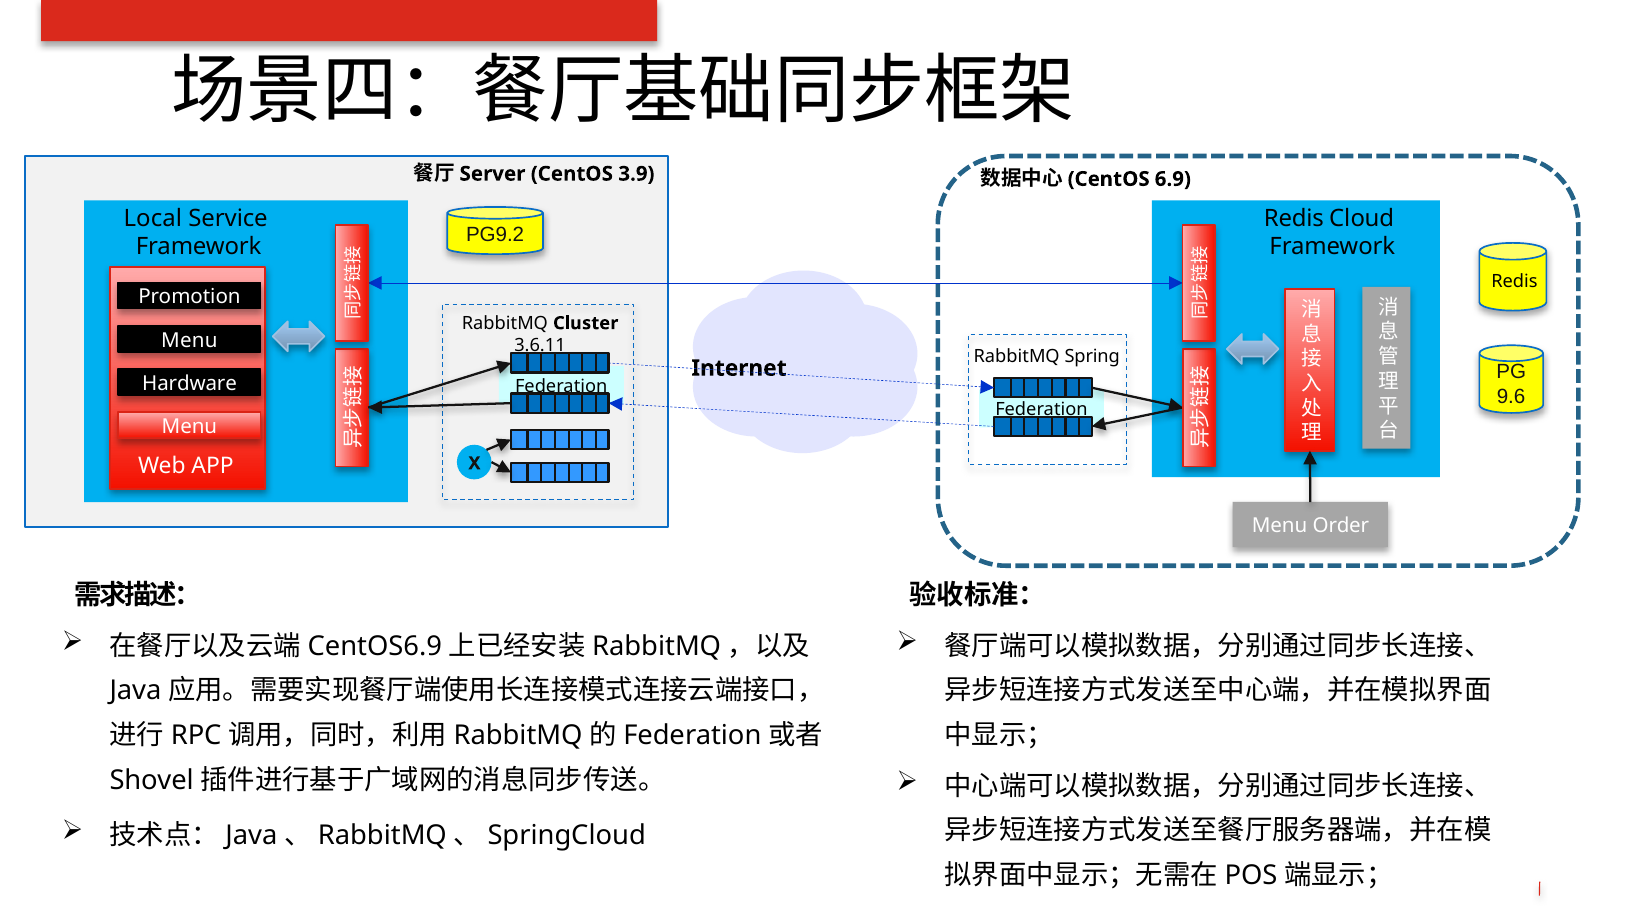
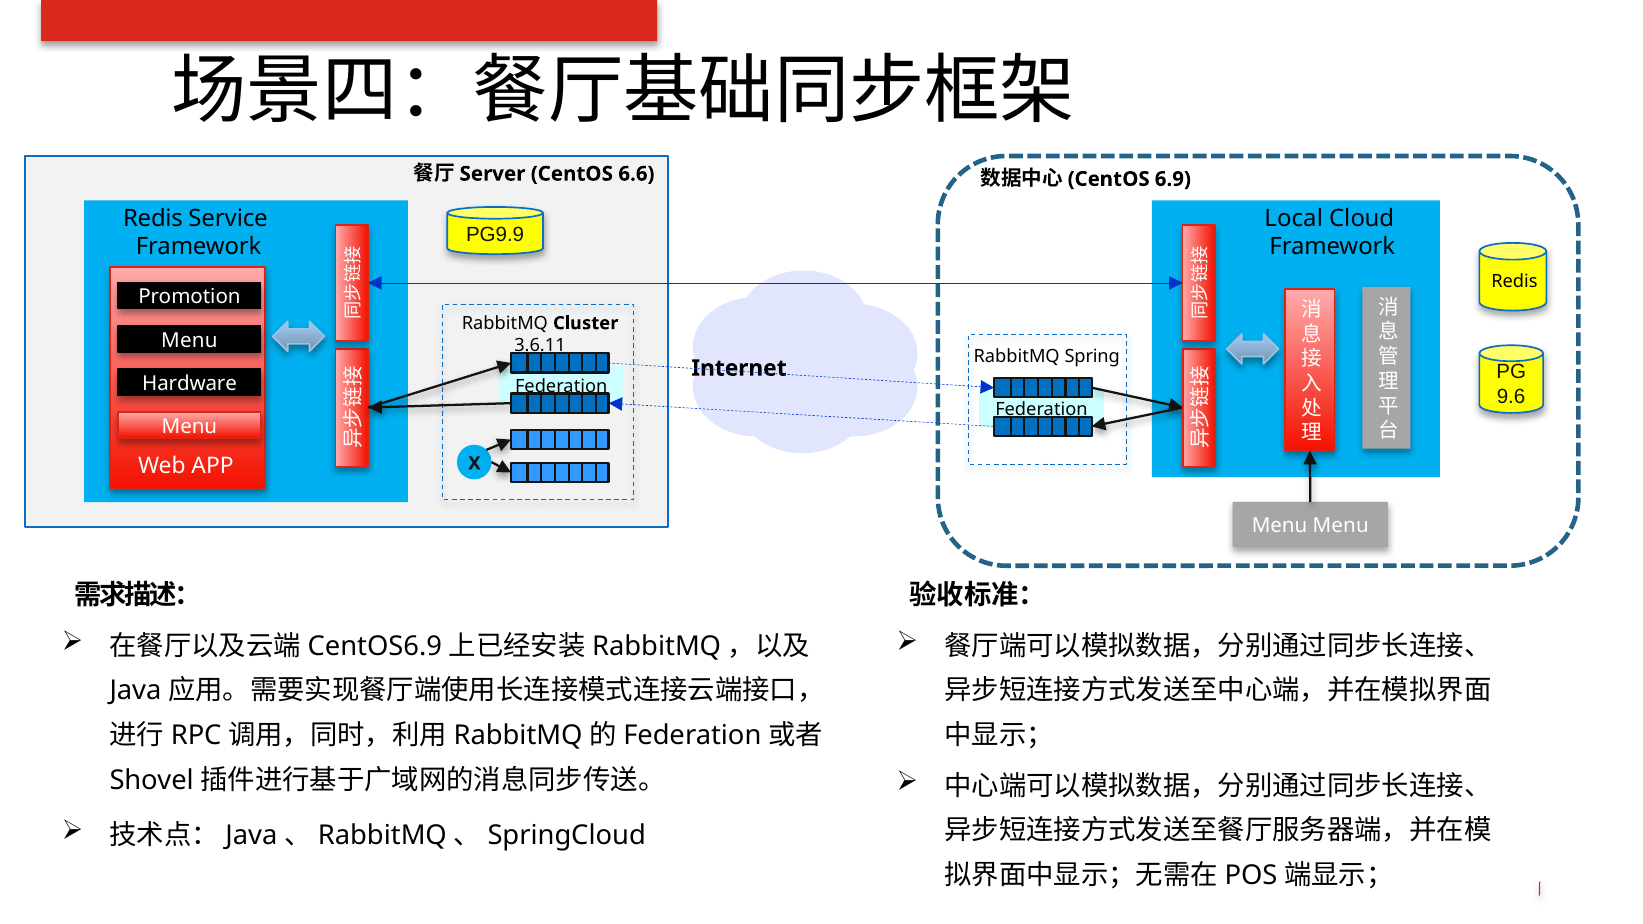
3.9: 3.9 -> 6.6
Local at (153, 218): Local -> Redis
Redis at (1294, 218): Redis -> Local
PG9.2: PG9.2 -> PG9.9
Order at (1341, 526): Order -> Menu
